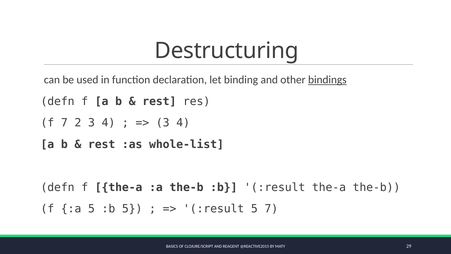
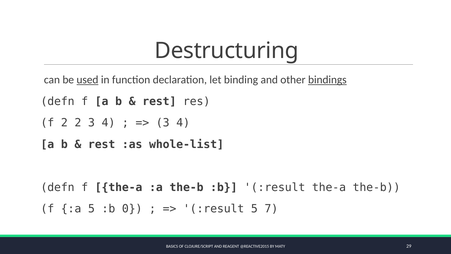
used underline: none -> present
f 7: 7 -> 2
:b 5: 5 -> 0
